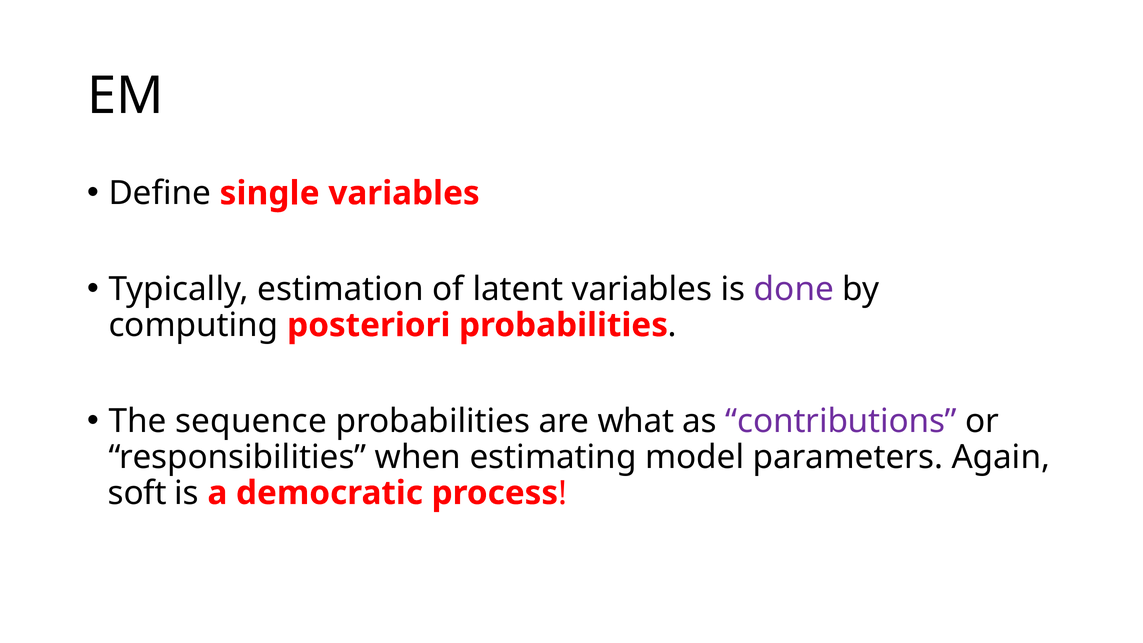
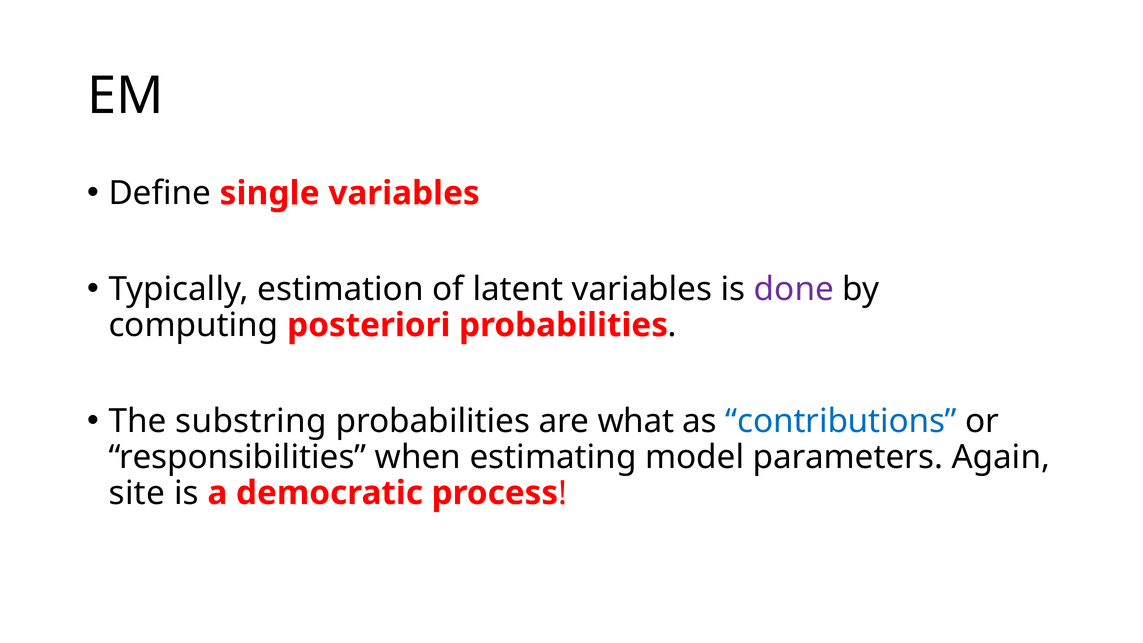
sequence: sequence -> substring
contributions colour: purple -> blue
soft: soft -> site
